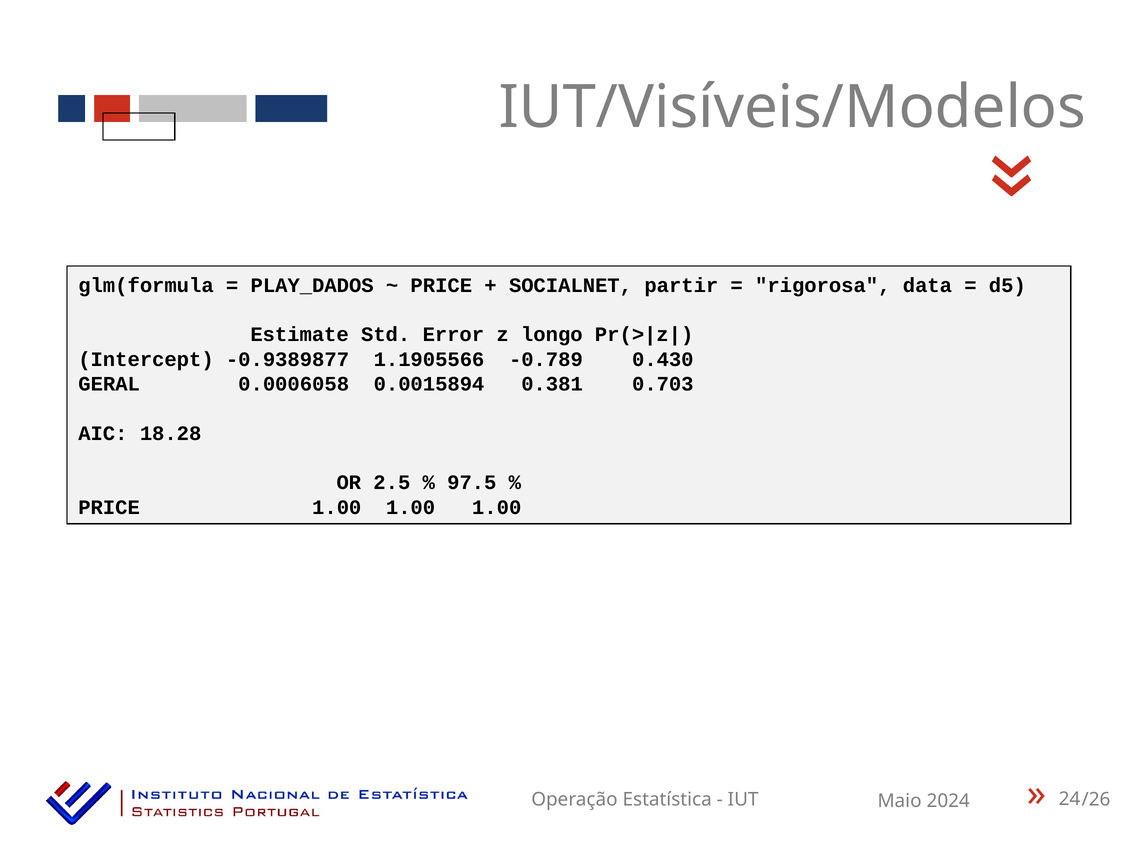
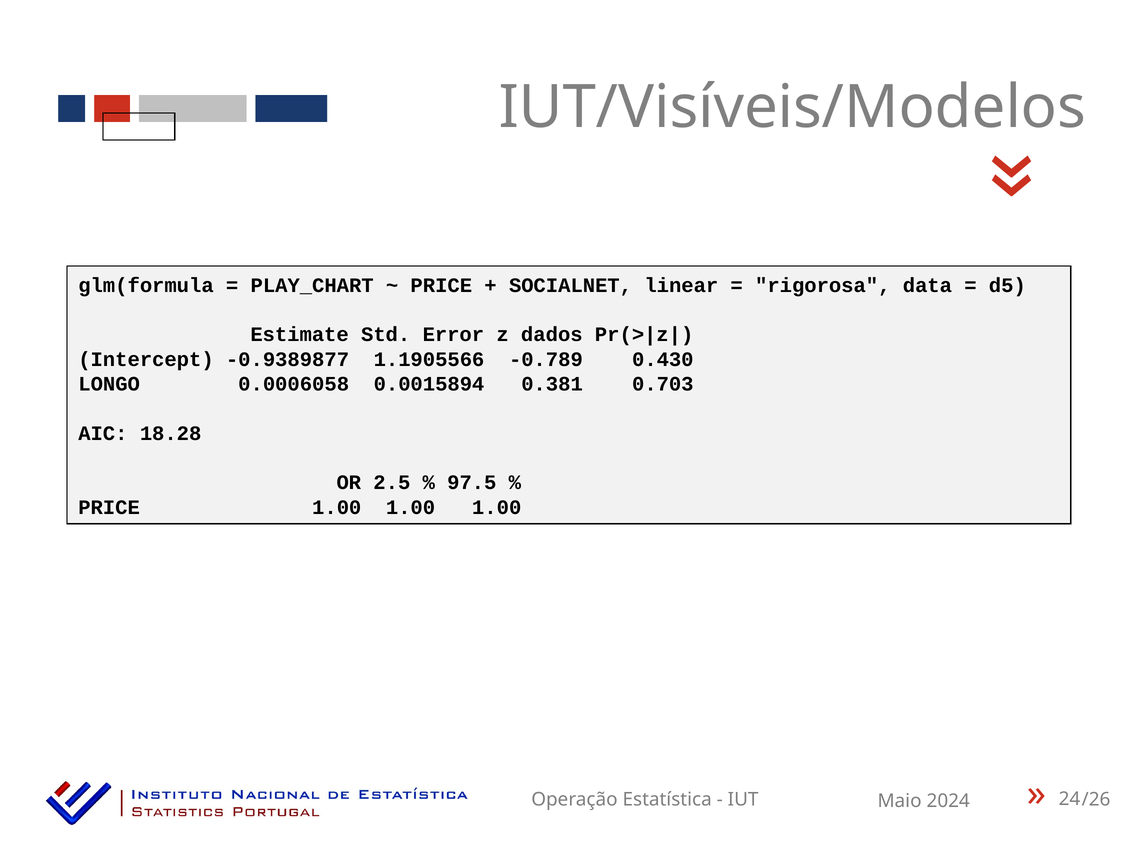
PLAY_DADOS: PLAY_DADOS -> PLAY_CHART
partir: partir -> linear
longo: longo -> dados
GERAL: GERAL -> LONGO
